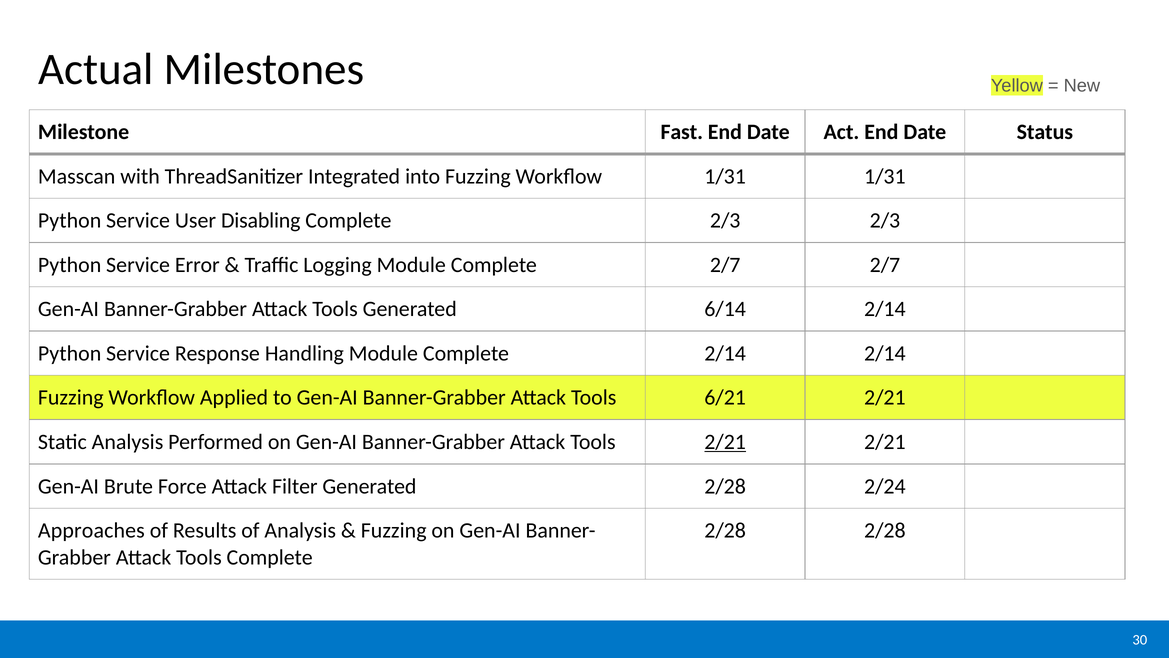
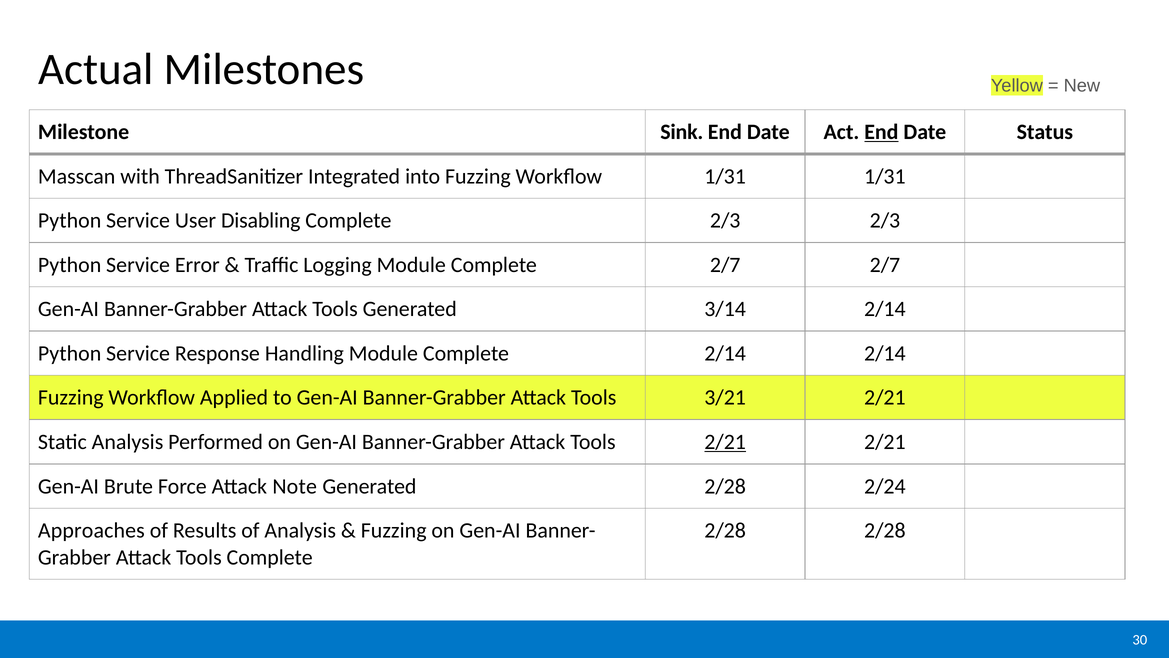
Fast: Fast -> Sink
End at (881, 132) underline: none -> present
6/14: 6/14 -> 3/14
6/21: 6/21 -> 3/21
Filter: Filter -> Note
